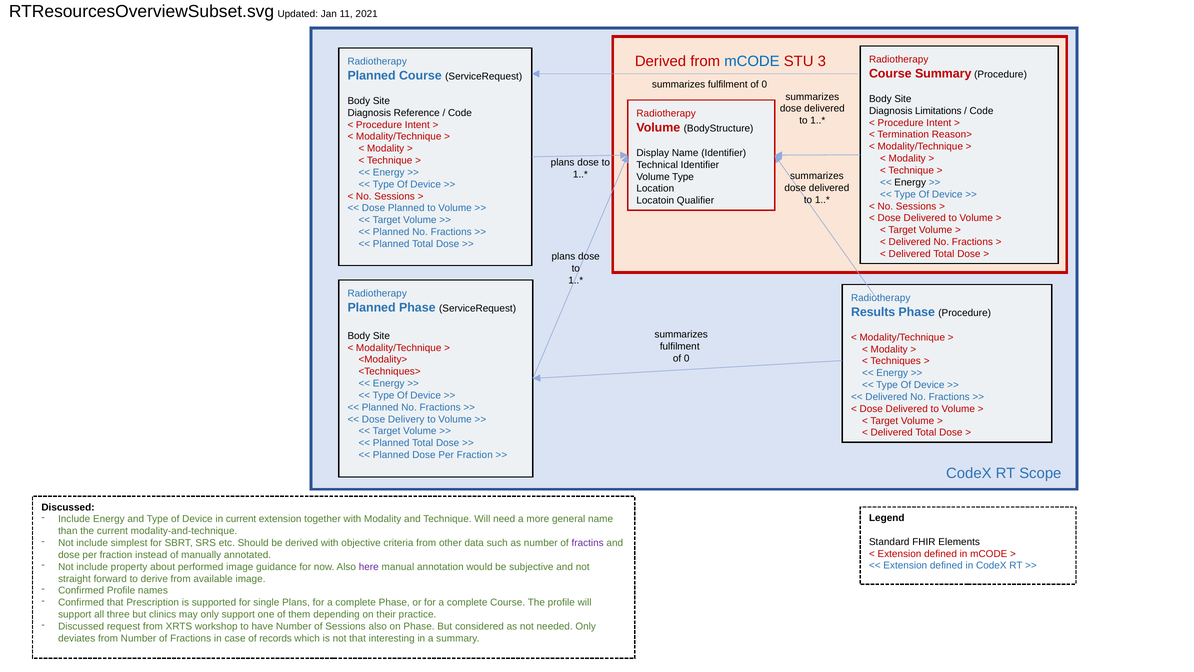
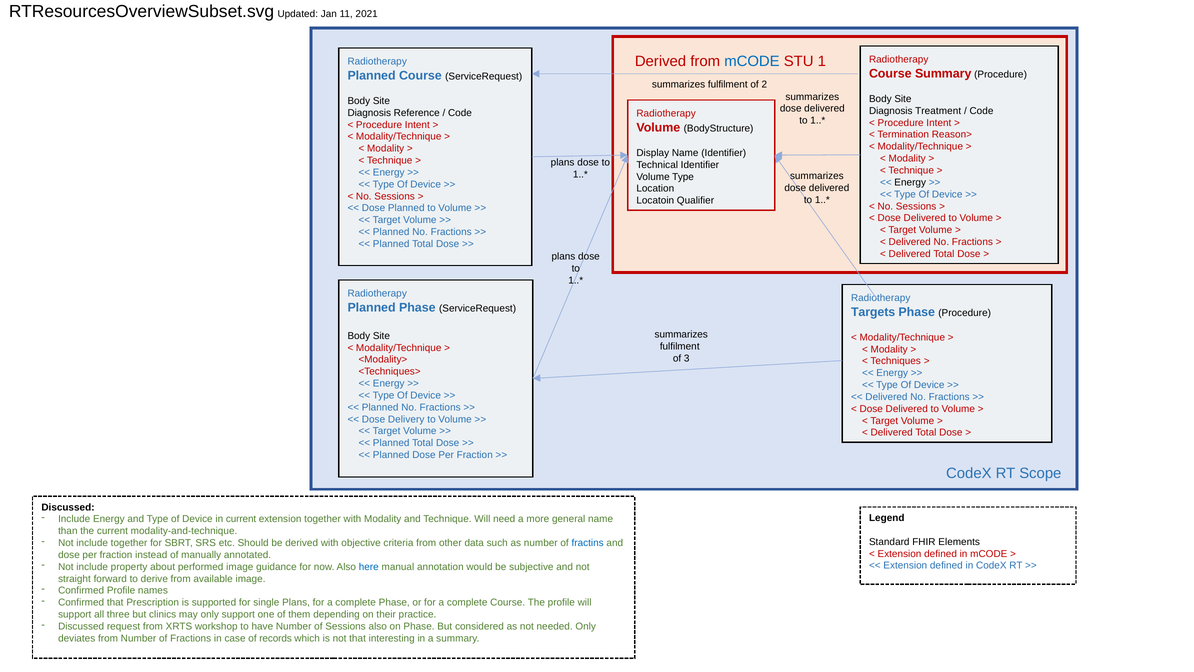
3: 3 -> 1
0 at (764, 84): 0 -> 2
Limitations: Limitations -> Treatment
Results: Results -> Targets
0 at (687, 358): 0 -> 3
include simplest: simplest -> together
fractins colour: purple -> blue
here colour: purple -> blue
